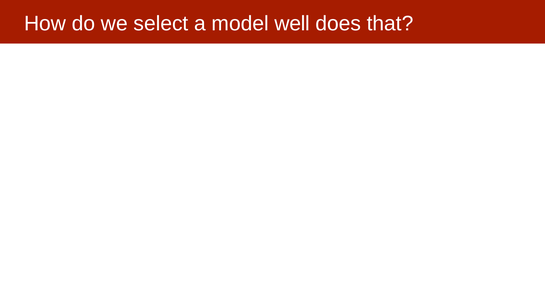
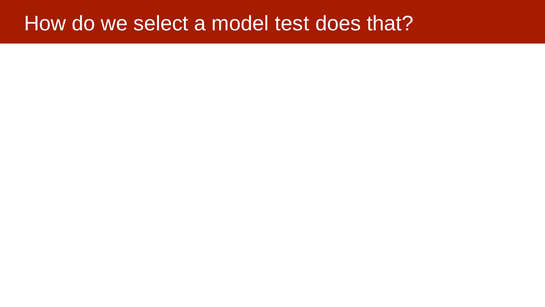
well: well -> test
